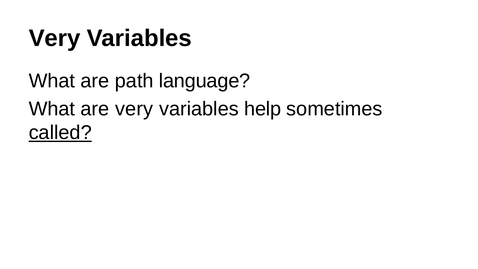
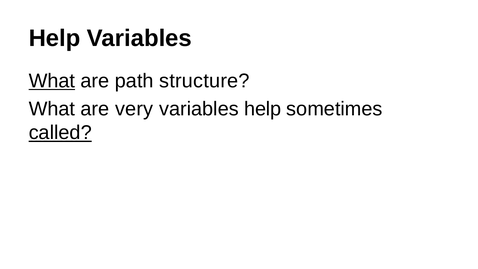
Very at (55, 38): Very -> Help
What at (52, 81) underline: none -> present
language: language -> structure
